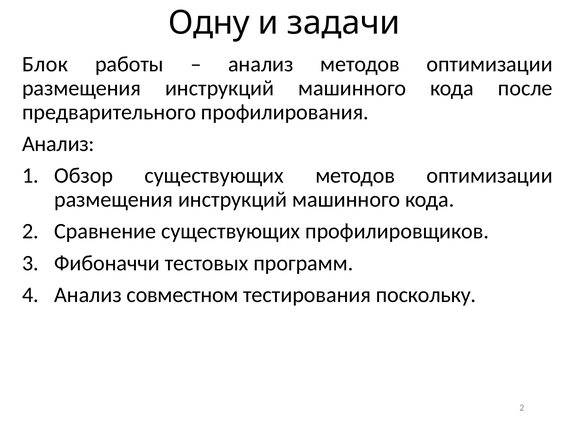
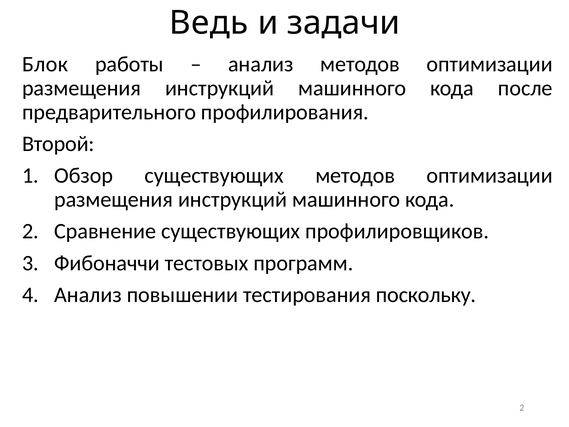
Одну: Одну -> Ведь
Анализ at (58, 144): Анализ -> Второй
совместном: совместном -> повышении
